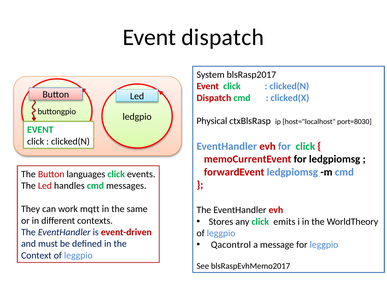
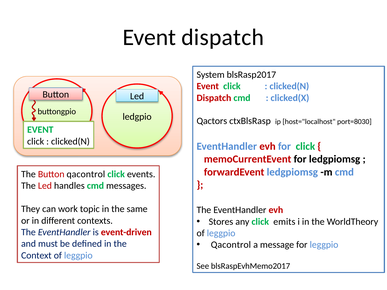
Physical: Physical -> Qactors
Button languages: languages -> qacontrol
mqtt: mqtt -> topic
